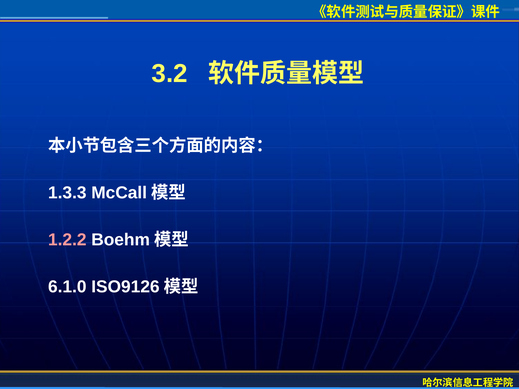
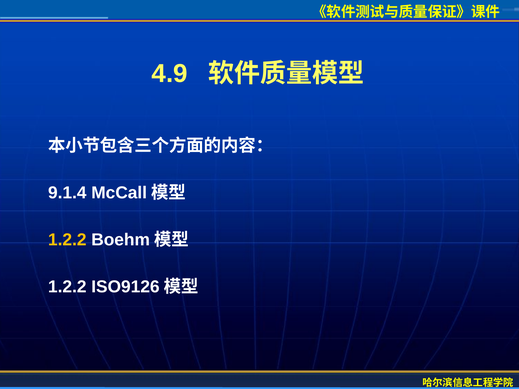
3.2: 3.2 -> 4.9
1.3.3: 1.3.3 -> 9.1.4
1.2.2 at (67, 240) colour: pink -> yellow
6.1.0 at (67, 287): 6.1.0 -> 1.2.2
